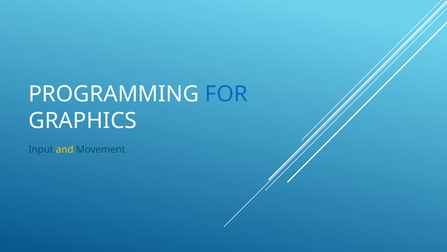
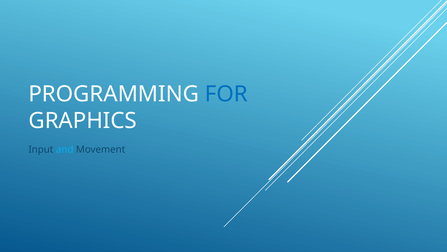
and colour: yellow -> light blue
